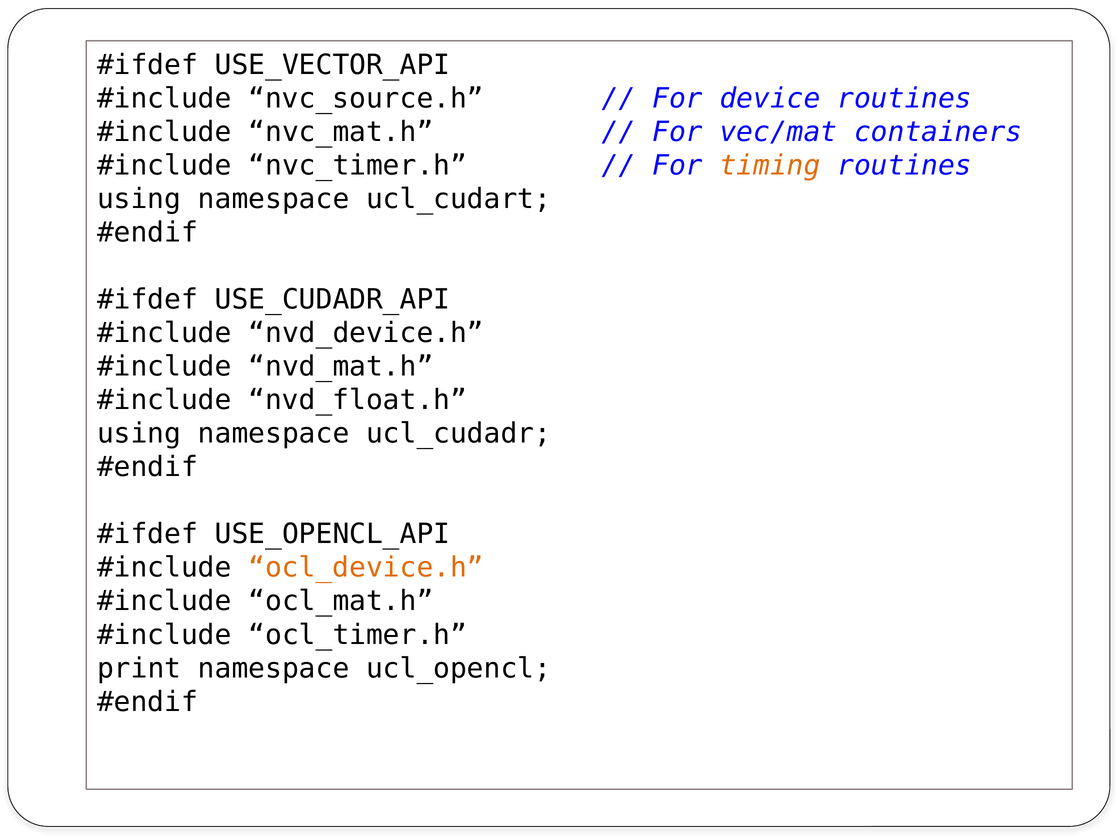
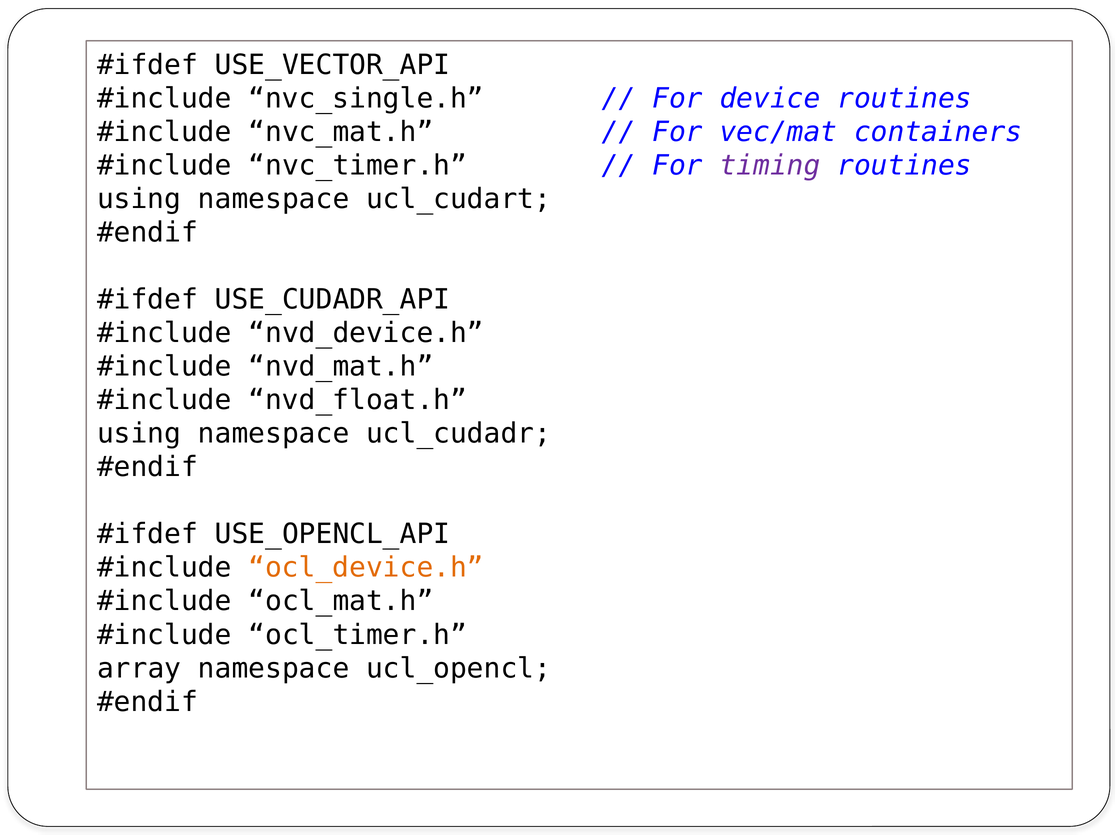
nvc_source.h: nvc_source.h -> nvc_single.h
timing colour: orange -> purple
print: print -> array
